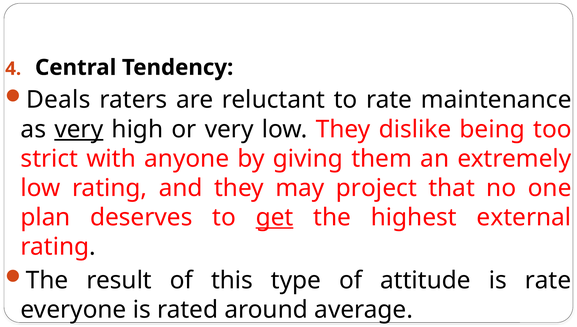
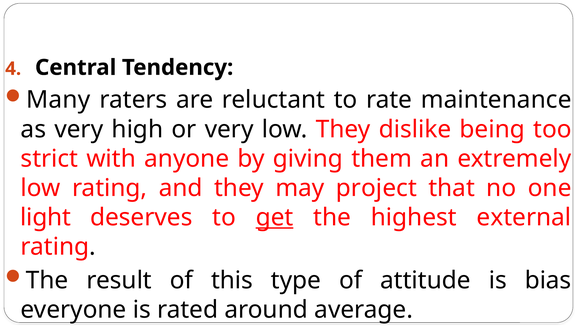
Deals: Deals -> Many
very at (79, 129) underline: present -> none
plan: plan -> light
is rate: rate -> bias
